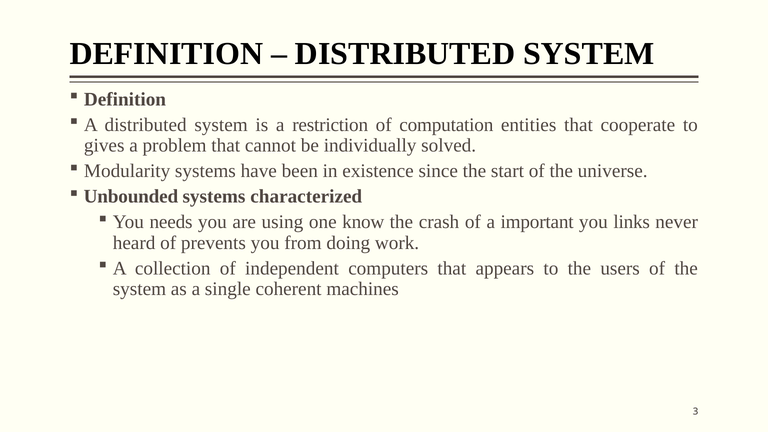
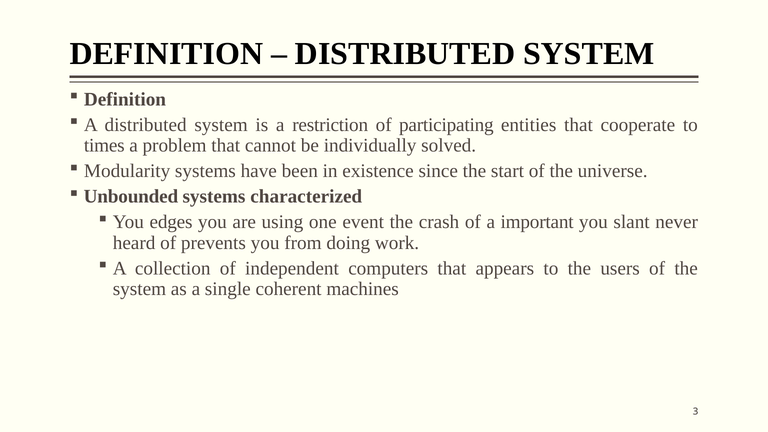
computation: computation -> participating
gives: gives -> times
needs: needs -> edges
know: know -> event
links: links -> slant
